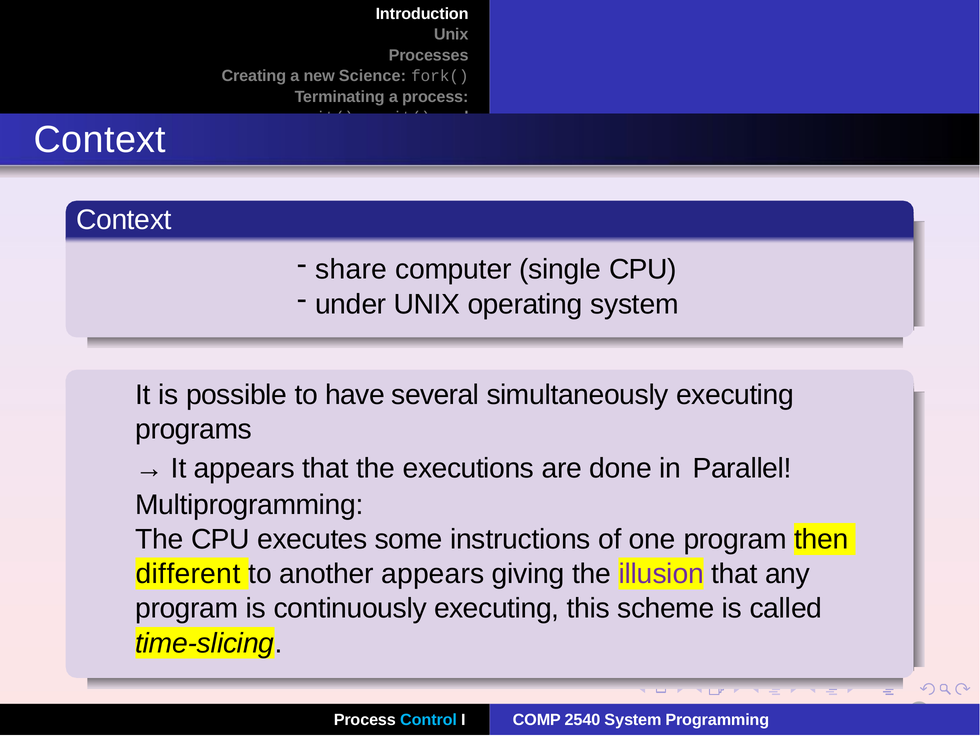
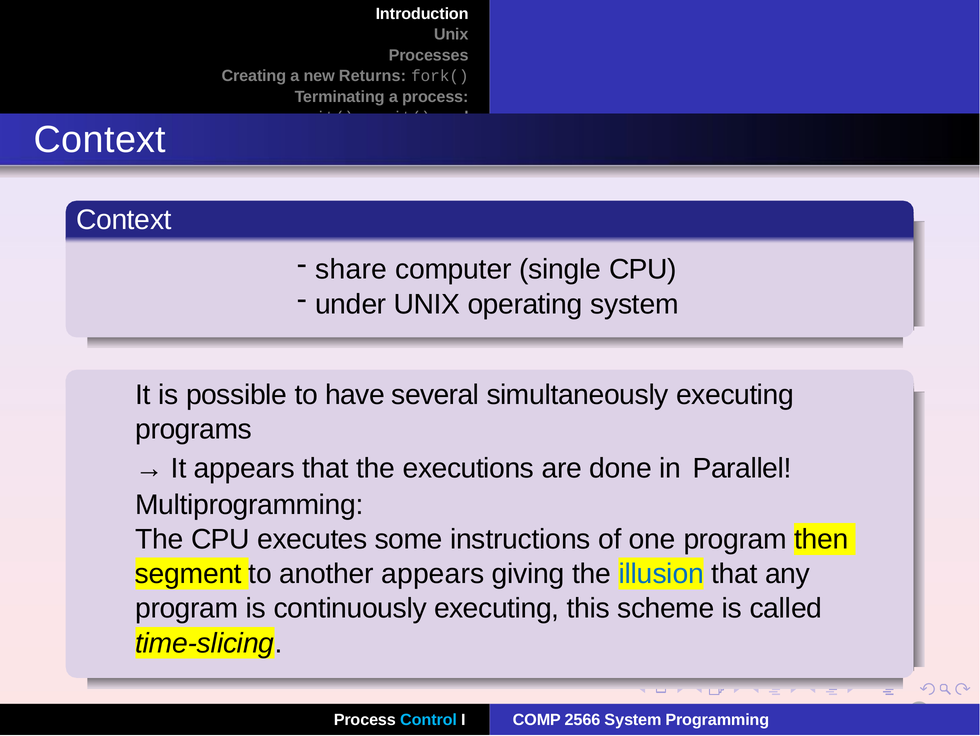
Science: Science -> Returns
different: different -> segment
illusion colour: purple -> blue
2540: 2540 -> 2566
